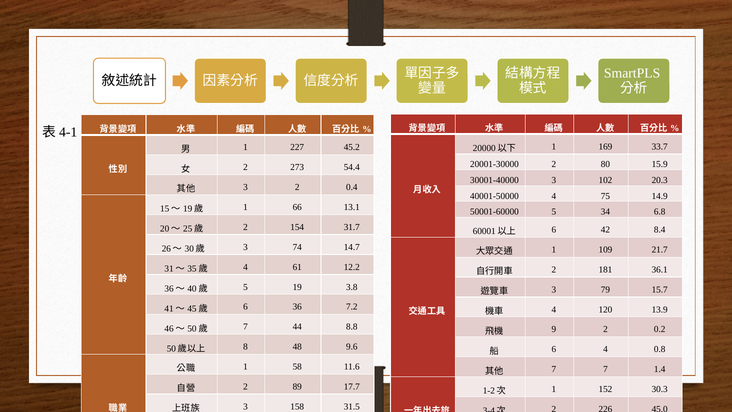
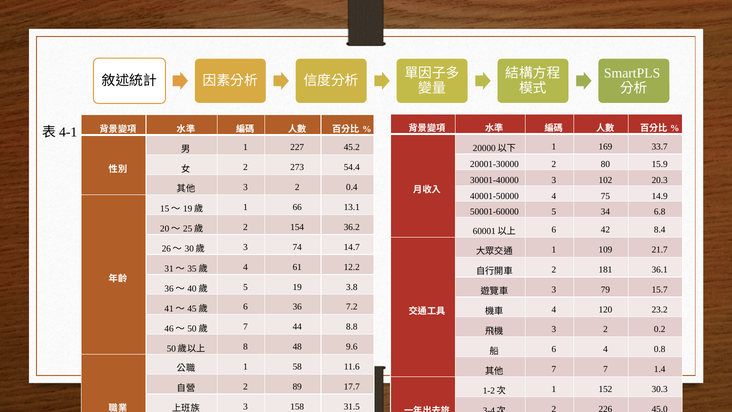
31.7: 31.7 -> 36.2
13.9: 13.9 -> 23.2
9 at (554, 329): 9 -> 3
